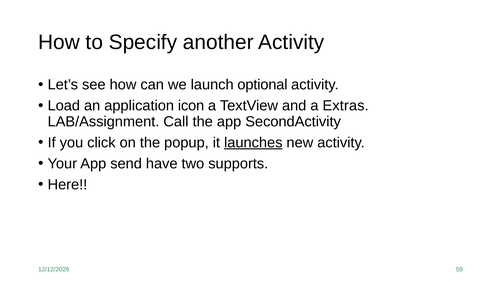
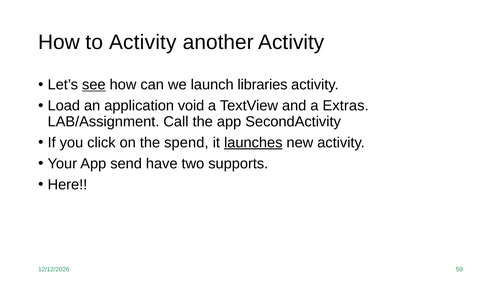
to Specify: Specify -> Activity
see underline: none -> present
optional: optional -> libraries
icon: icon -> void
popup: popup -> spend
